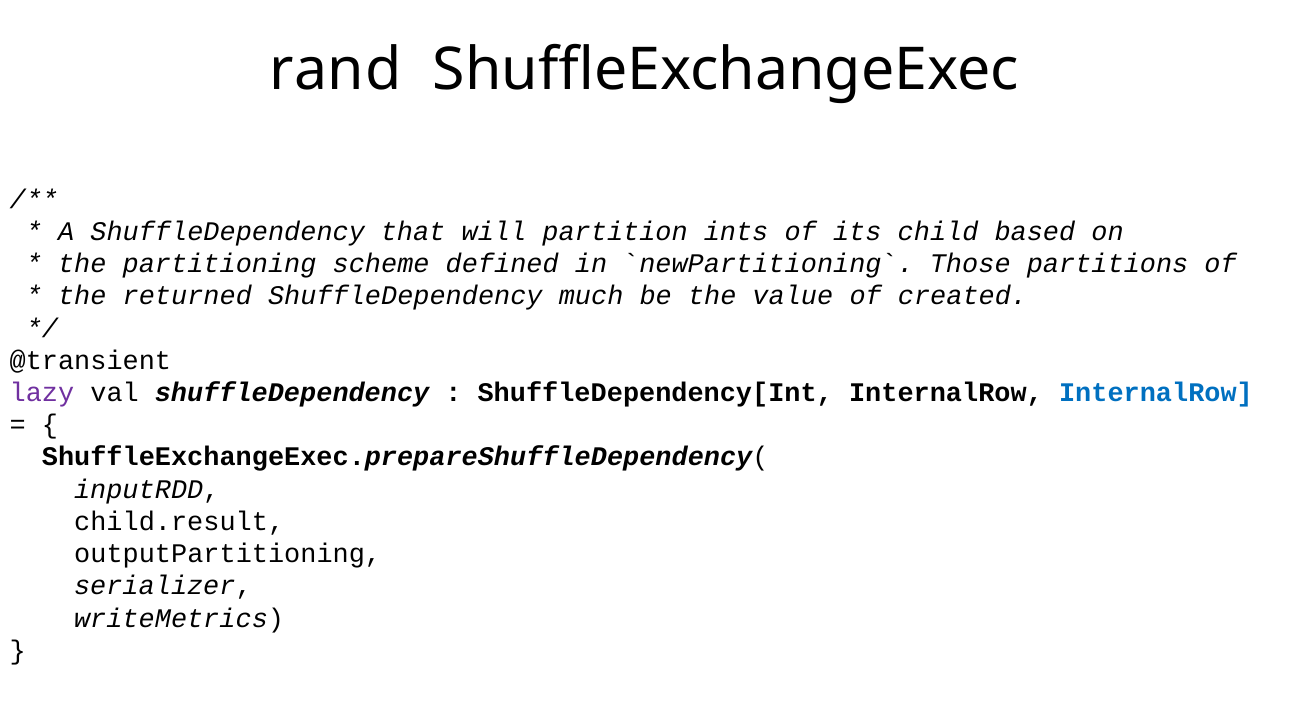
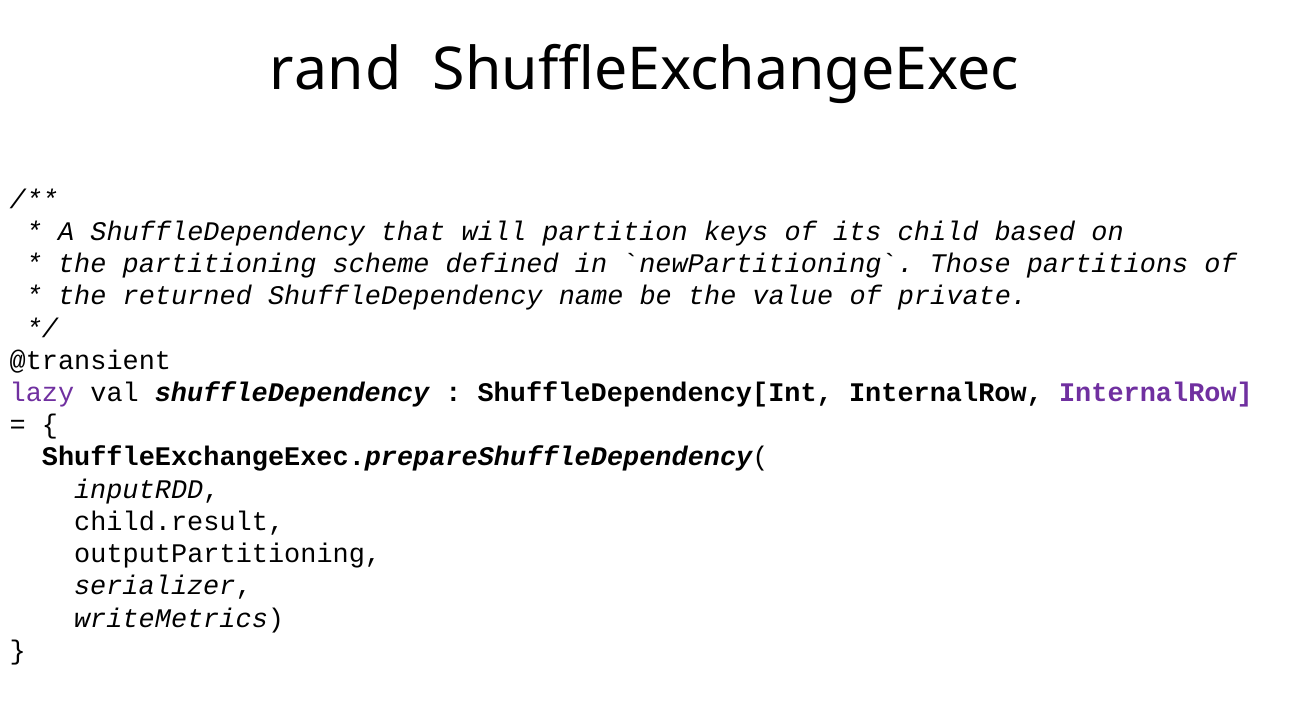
ints: ints -> keys
much: much -> name
created: created -> private
InternalRow at (1156, 393) colour: blue -> purple
